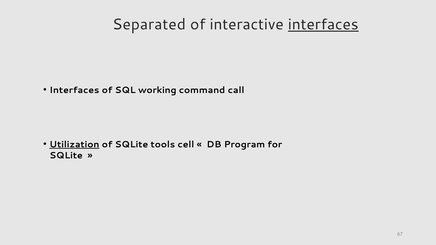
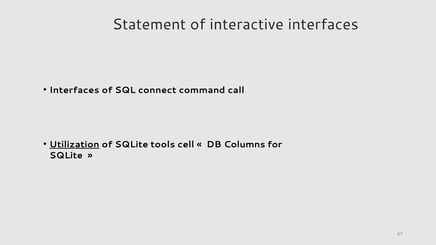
Separated: Separated -> Statement
interfaces at (323, 24) underline: present -> none
working: working -> connect
Program: Program -> Columns
